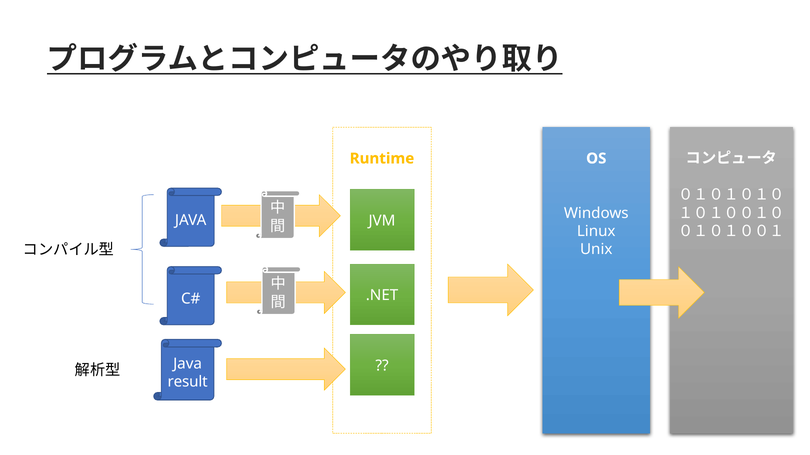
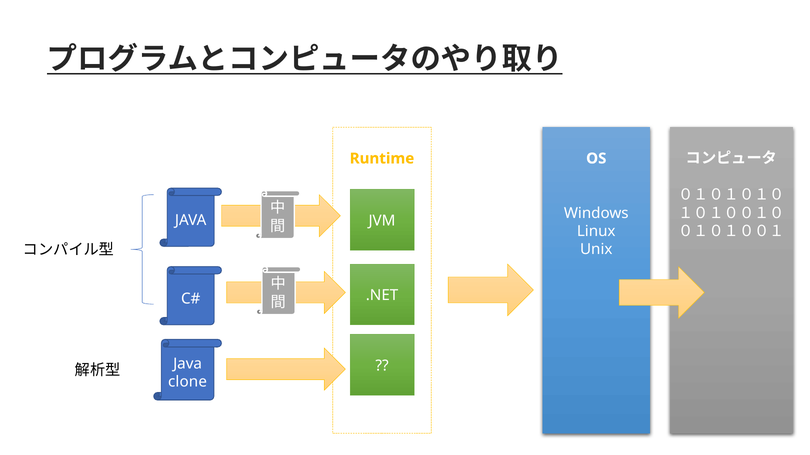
result: result -> clone
